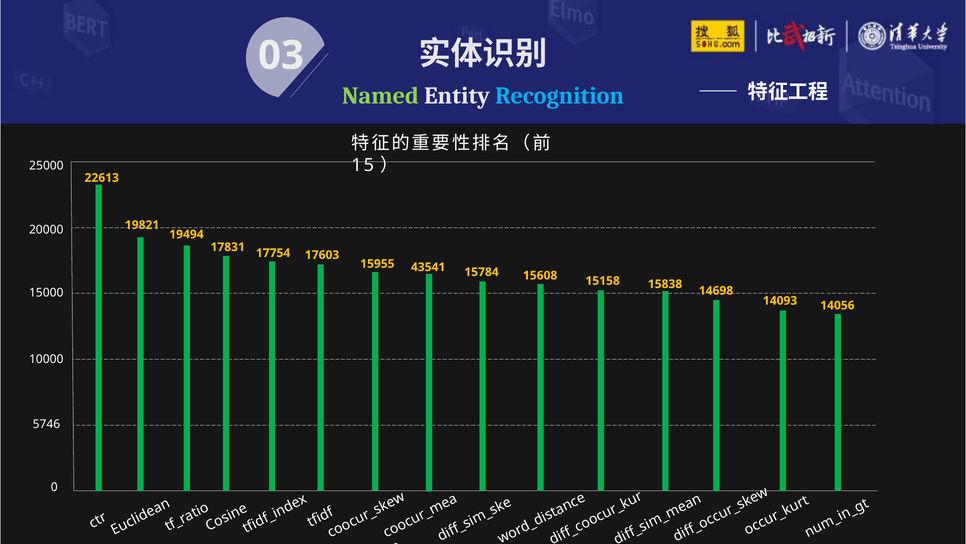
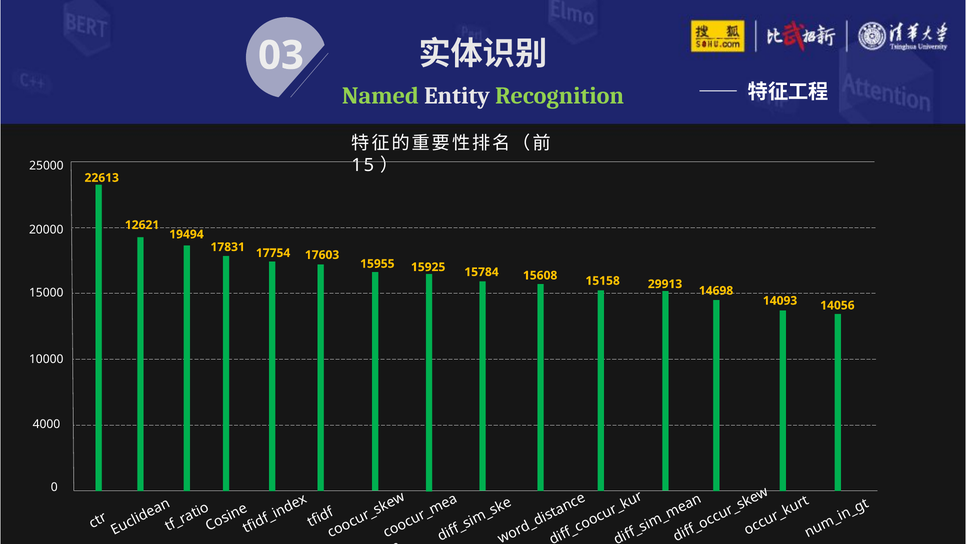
Recognition colour: light blue -> light green
19821: 19821 -> 12621
43541: 43541 -> 15925
15838: 15838 -> 29913
5746: 5746 -> 4000
